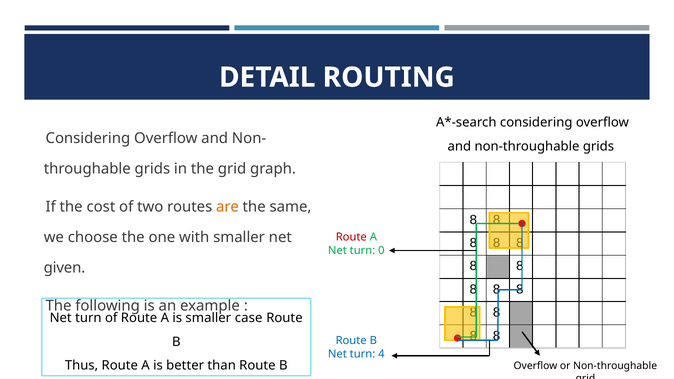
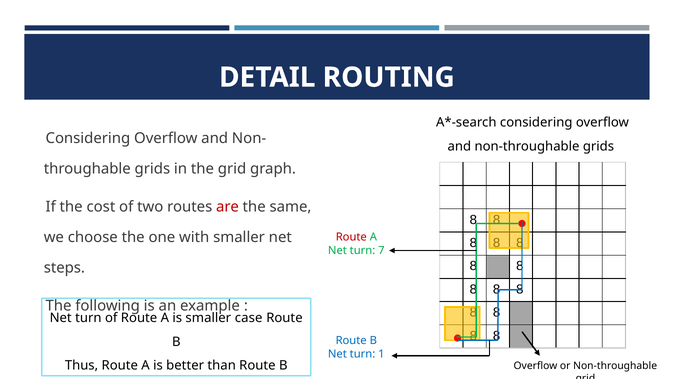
are colour: orange -> red
0: 0 -> 7
given: given -> steps
4: 4 -> 1
